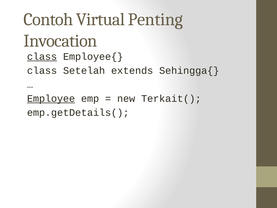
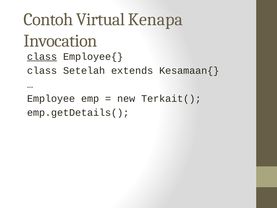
Penting: Penting -> Kenapa
Sehingga{: Sehingga{ -> Kesamaan{
Employee underline: present -> none
